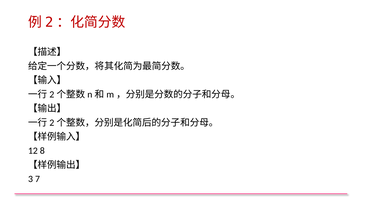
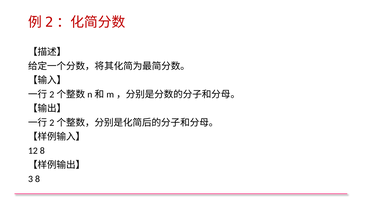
3 7: 7 -> 8
